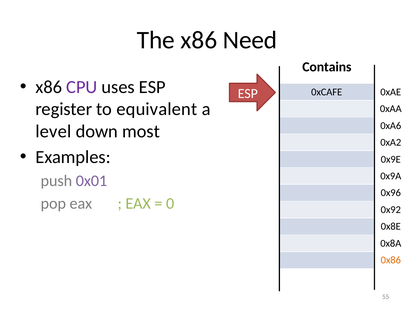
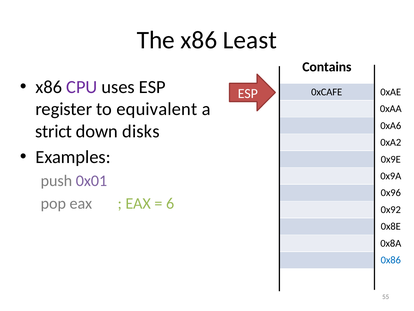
Need: Need -> Least
level: level -> strict
most: most -> disks
0: 0 -> 6
0x86 colour: orange -> blue
